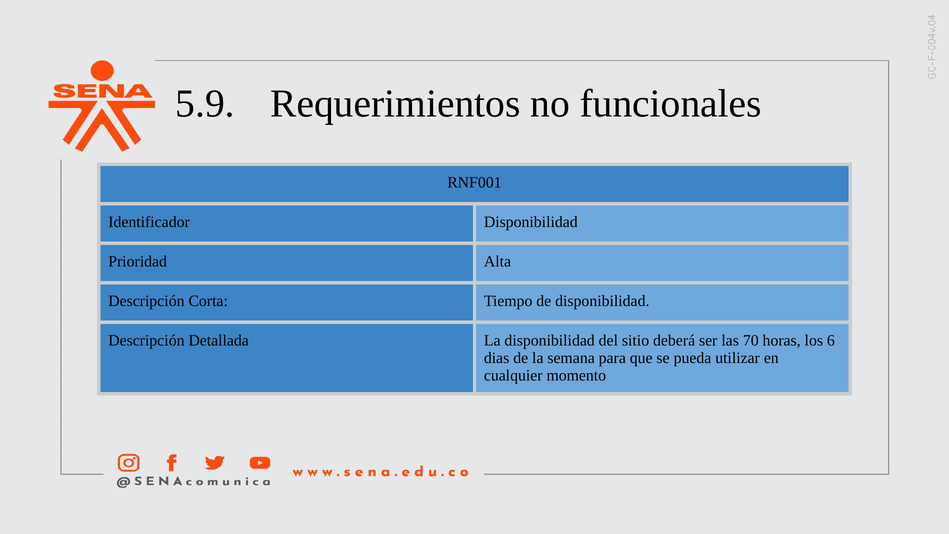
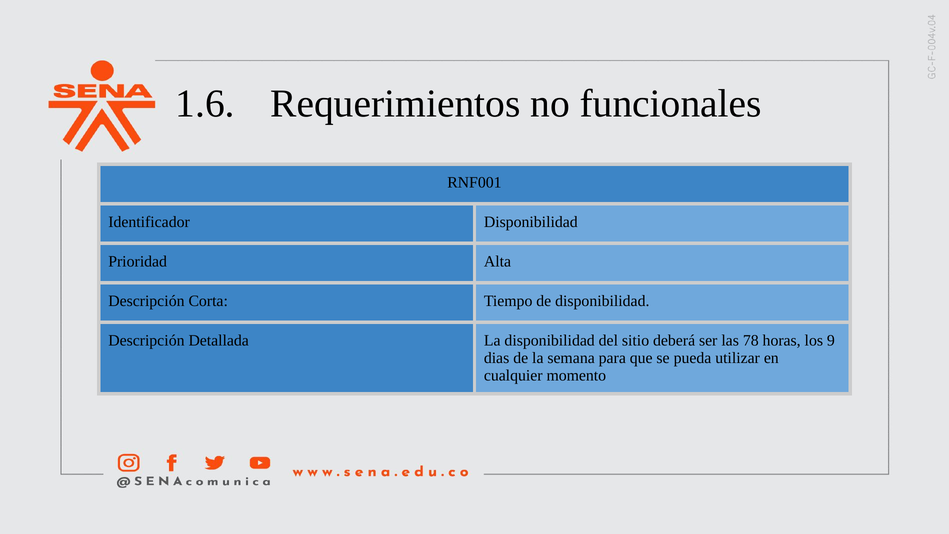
5.9: 5.9 -> 1.6
70: 70 -> 78
6: 6 -> 9
